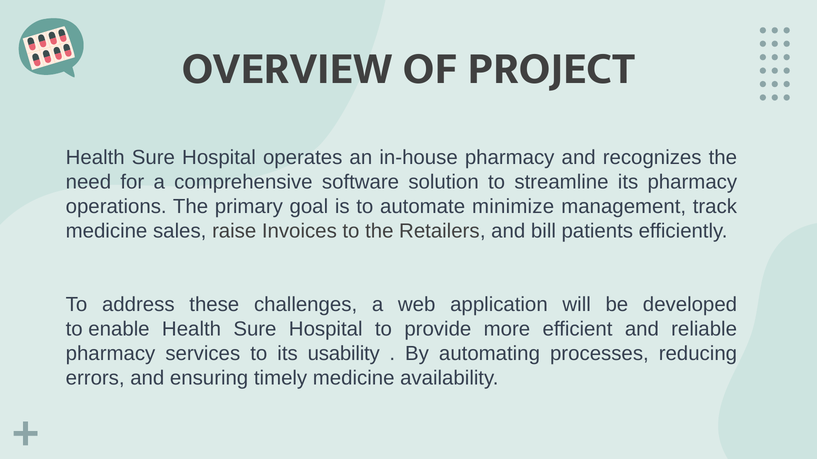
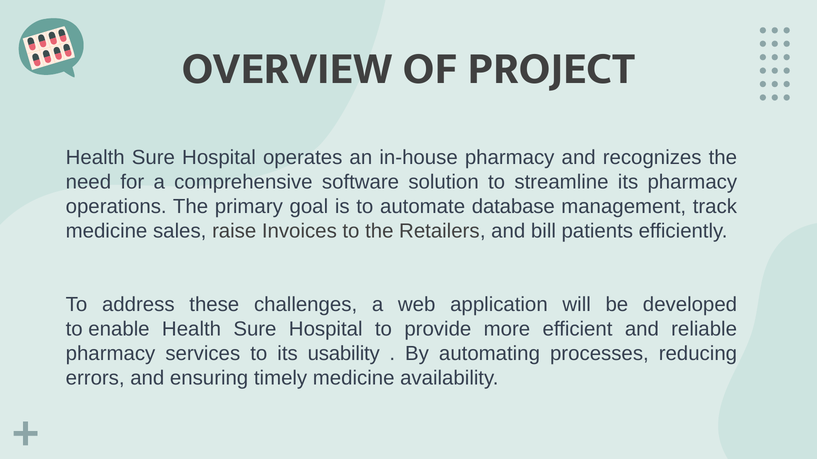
minimize: minimize -> database
